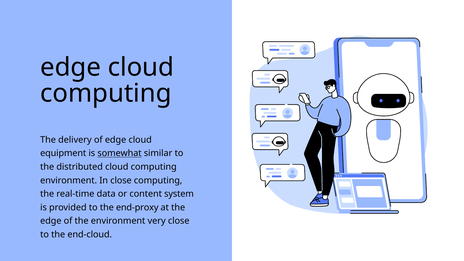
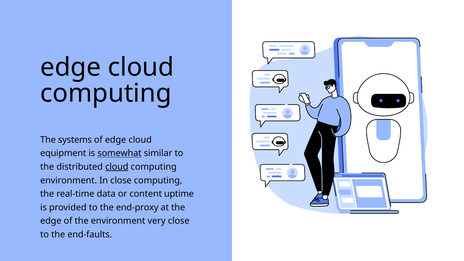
delivery: delivery -> systems
cloud at (117, 167) underline: none -> present
system: system -> uptime
end-cloud: end-cloud -> end-faults
